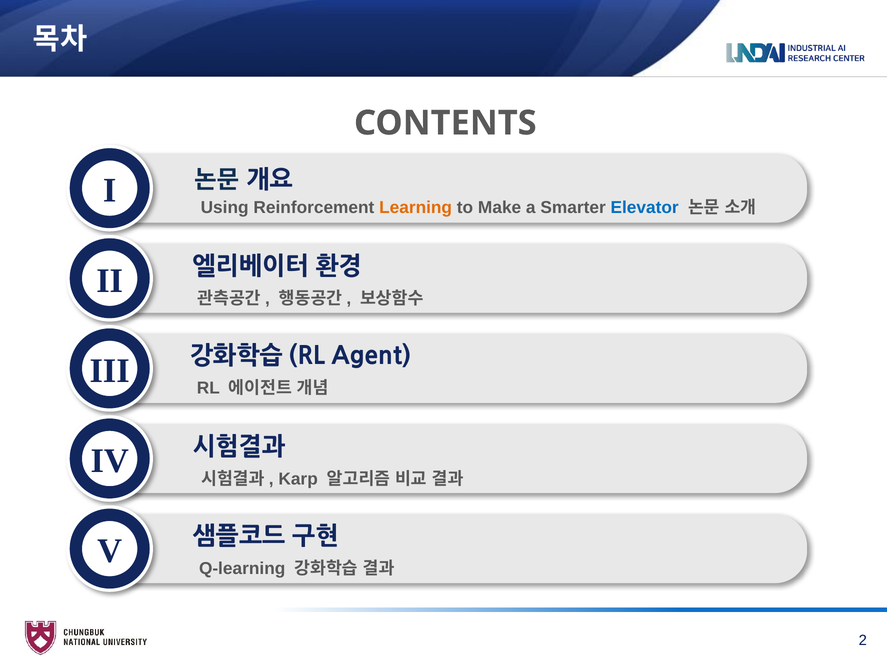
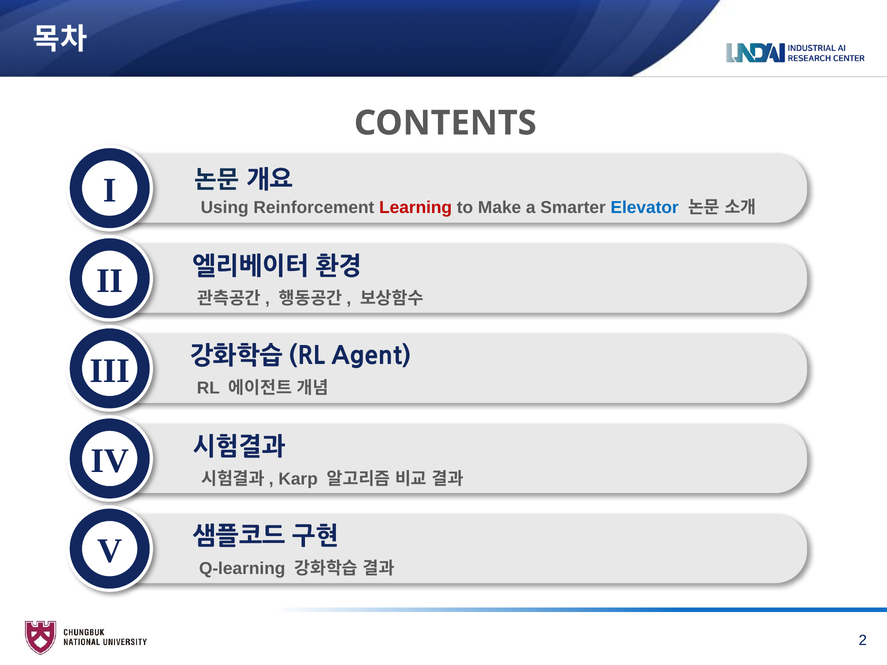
Learning colour: orange -> red
